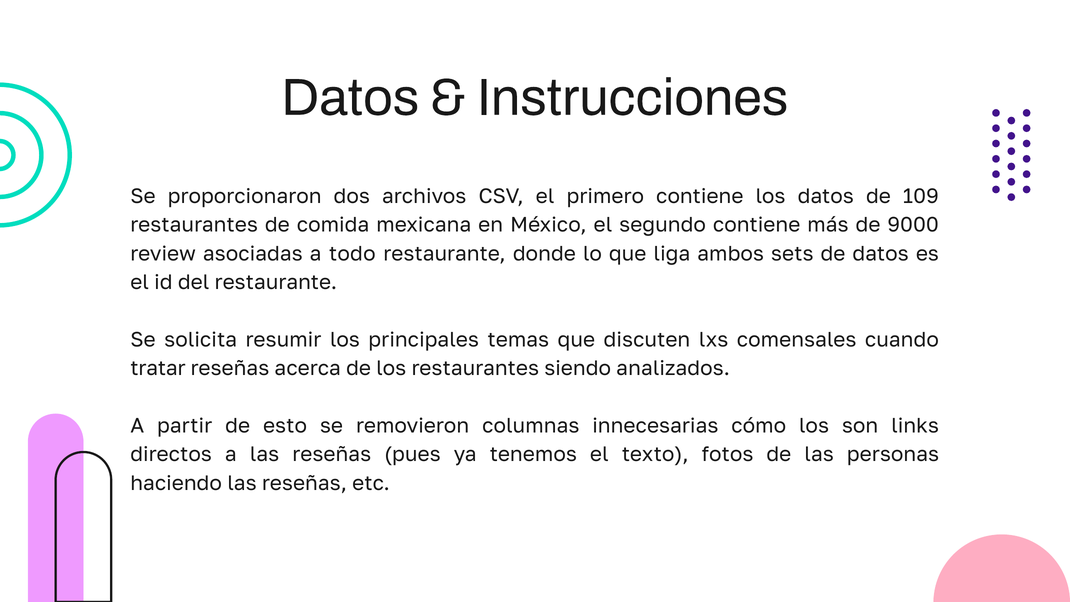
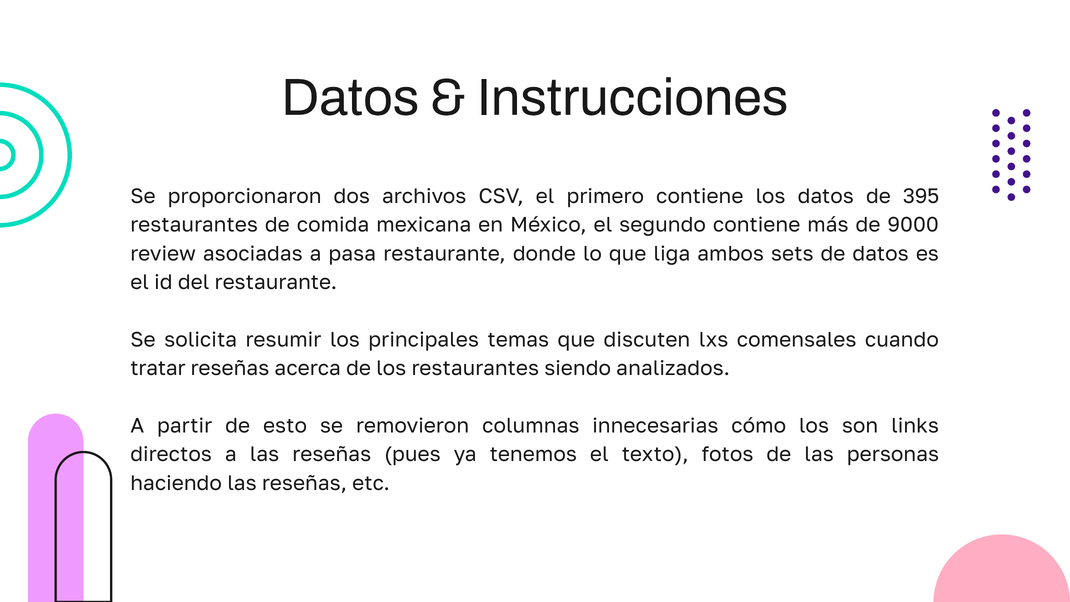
109: 109 -> 395
todo: todo -> pasa
